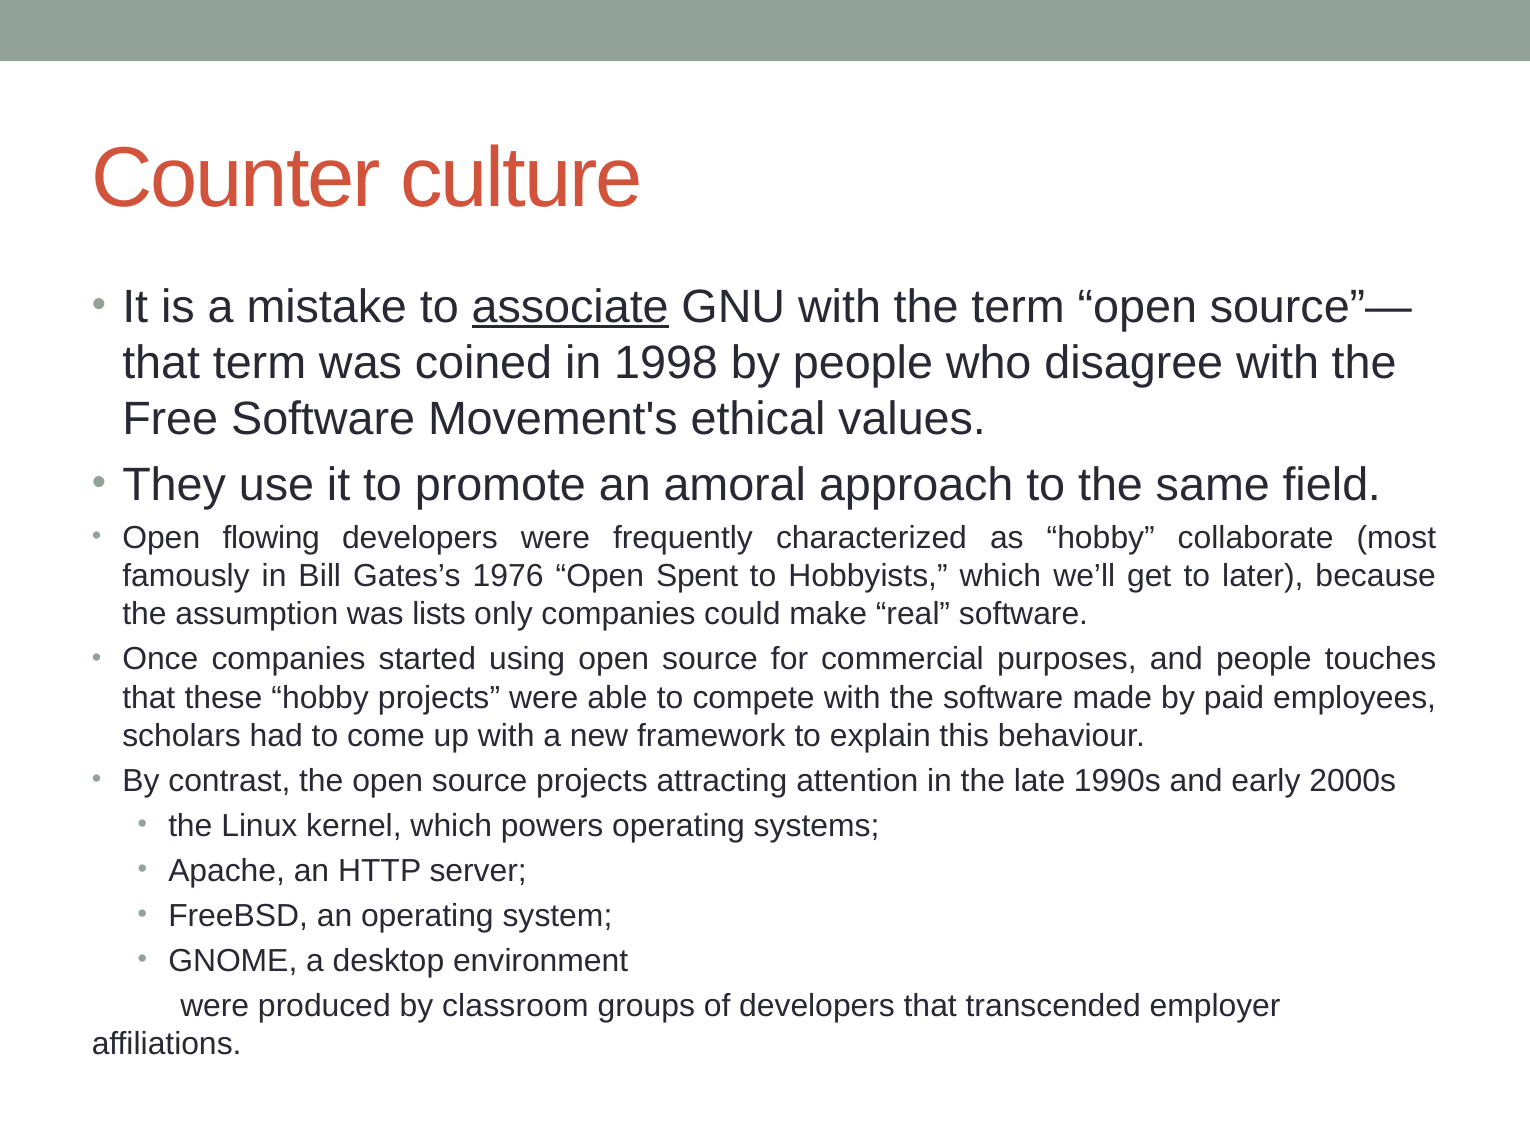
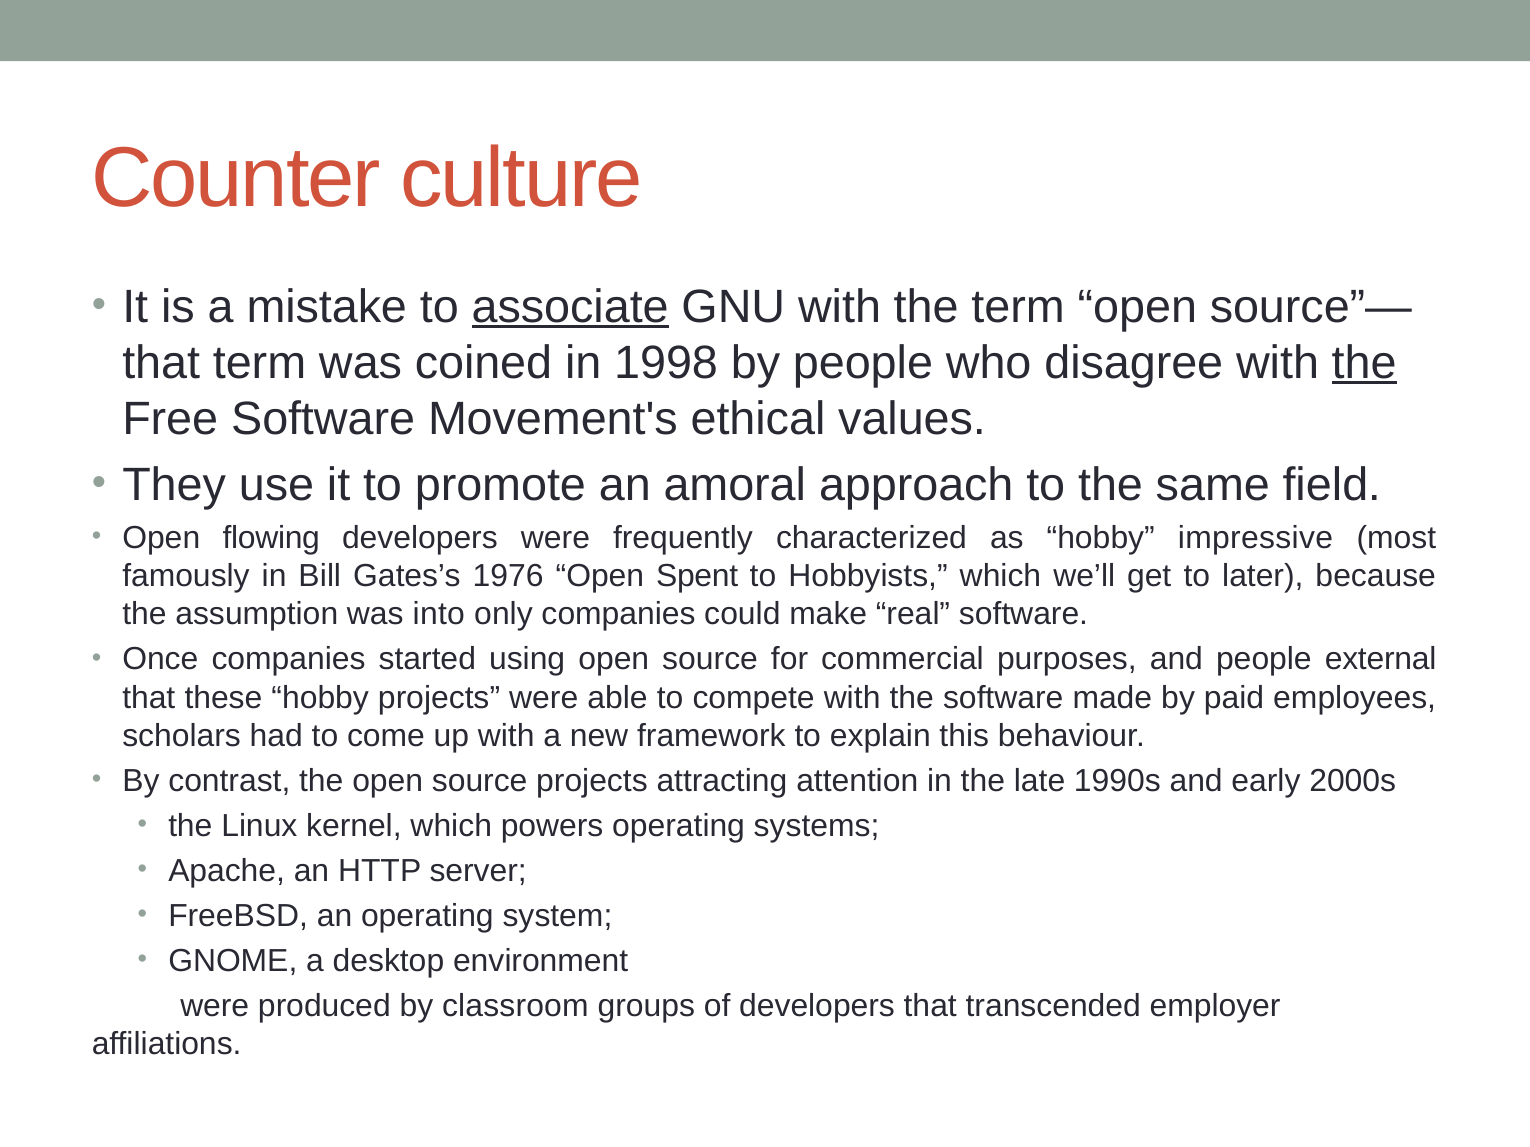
the at (1364, 363) underline: none -> present
collaborate: collaborate -> impressive
lists: lists -> into
touches: touches -> external
